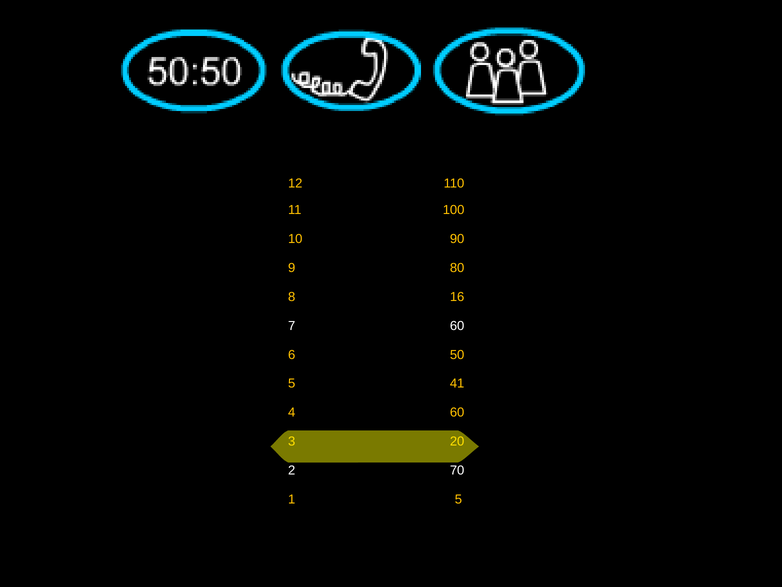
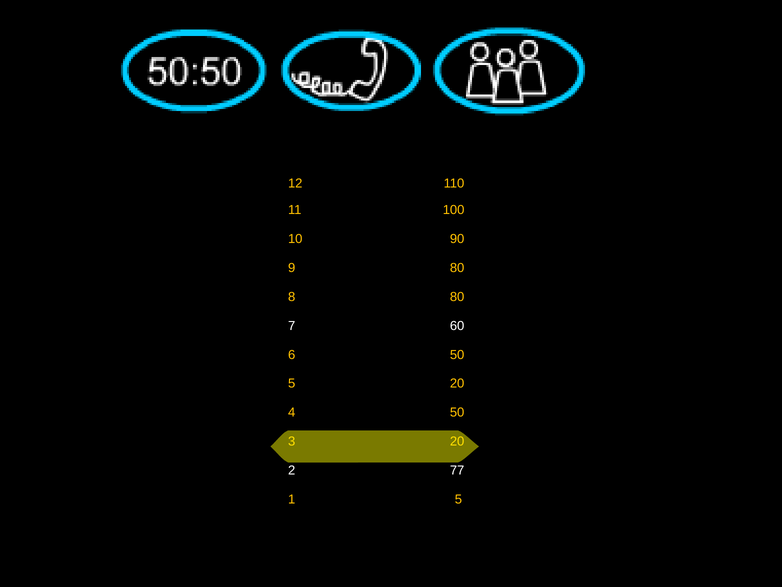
8 16: 16 -> 80
5 41: 41 -> 20
4 60: 60 -> 50
70: 70 -> 77
